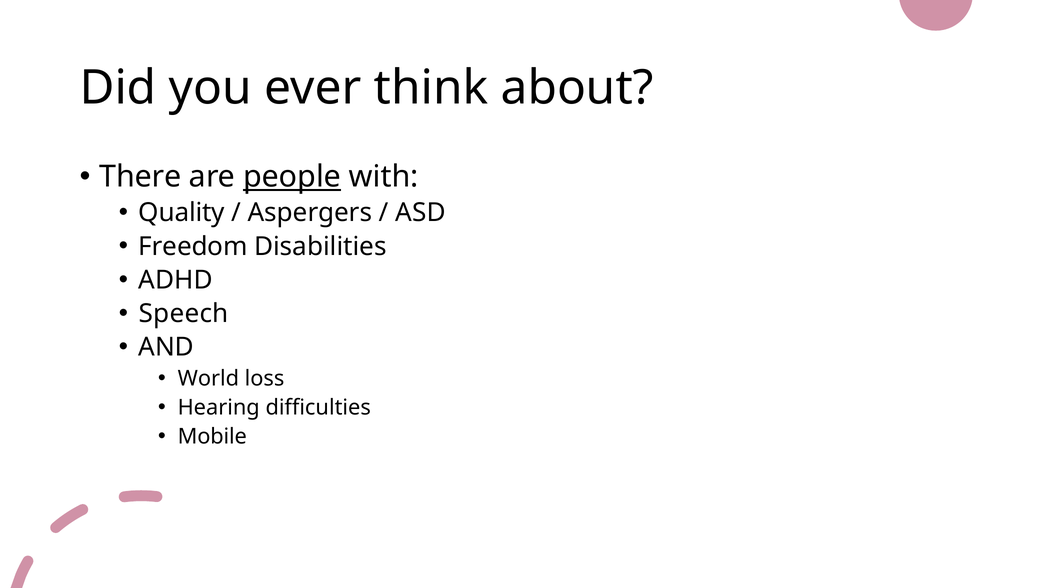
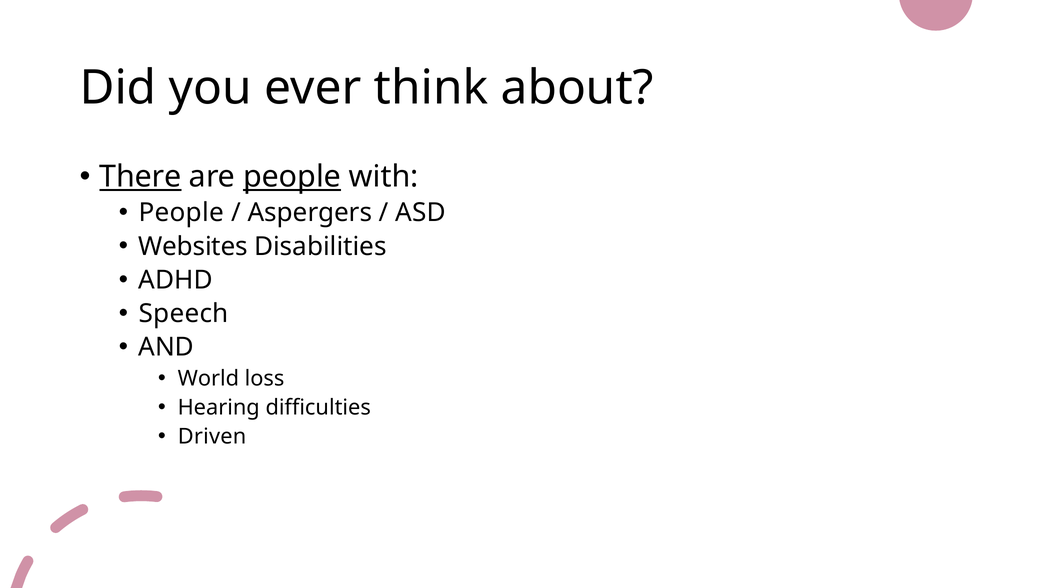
There underline: none -> present
Quality at (182, 213): Quality -> People
Freedom: Freedom -> Websites
Mobile: Mobile -> Driven
